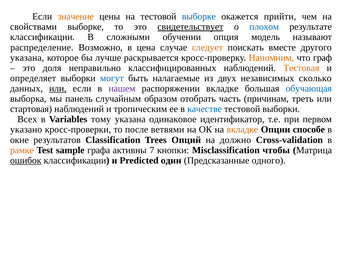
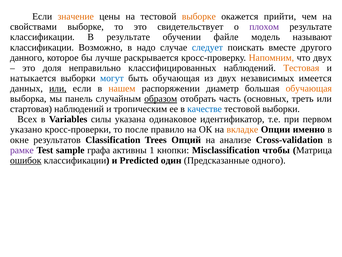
выборке at (199, 16) colour: blue -> orange
свидетельствует underline: present -> none
плохом colour: blue -> purple
В сложными: сложными -> результате
опция: опция -> файле
распределение at (42, 47): распределение -> классификации
цена: цена -> надо
следует colour: orange -> blue
указана at (27, 58): указана -> данного
что граф: граф -> двух
определяет: определяет -> натыкается
быть налагаемые: налагаемые -> обучающая
сколько: сколько -> имеется
нашем colour: purple -> orange
распоряжении вкладке: вкладке -> диаметр
обучающая at (309, 88) colour: blue -> orange
образом underline: none -> present
причинам: причинам -> основных
тому: тому -> силы
ветвями: ветвями -> правило
способе: способе -> именно
должно: должно -> анализе
рамке colour: orange -> purple
7: 7 -> 1
